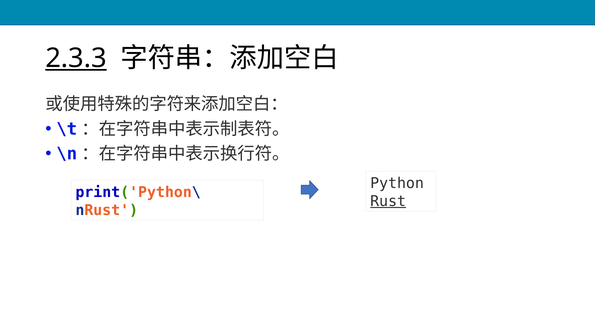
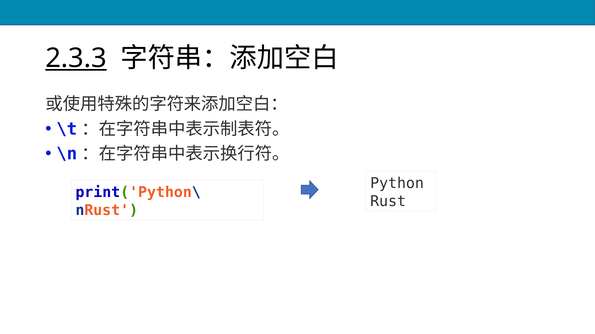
Rust underline: present -> none
